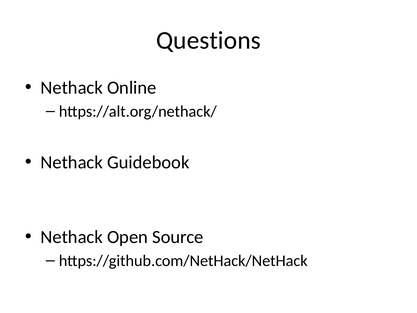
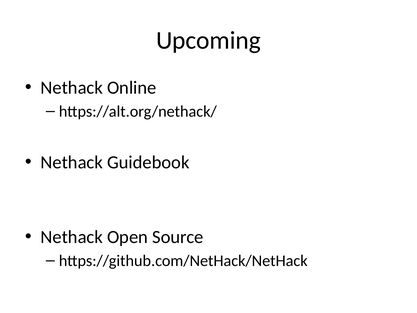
Questions: Questions -> Upcoming
